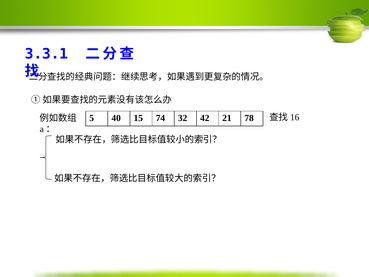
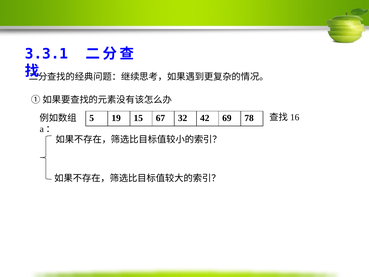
40: 40 -> 19
74: 74 -> 67
21: 21 -> 69
